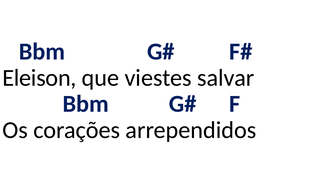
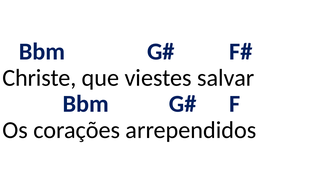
Eleison: Eleison -> Christe
